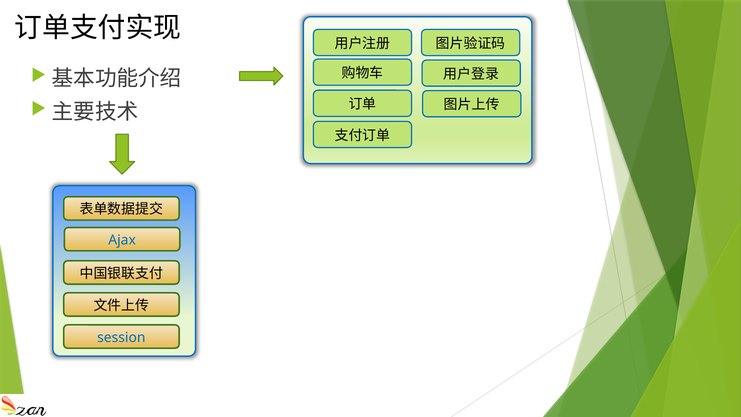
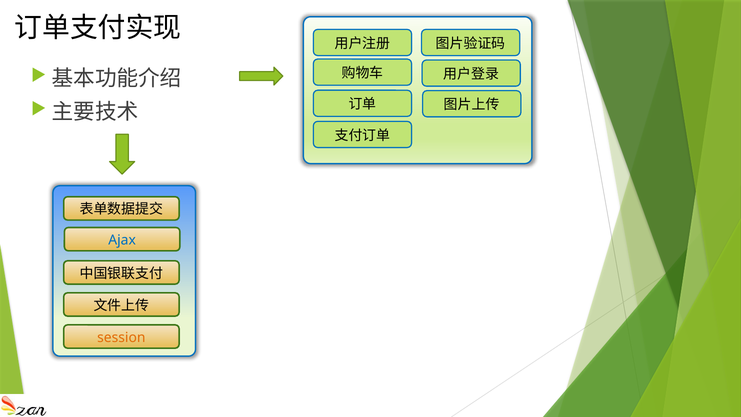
session colour: blue -> orange
